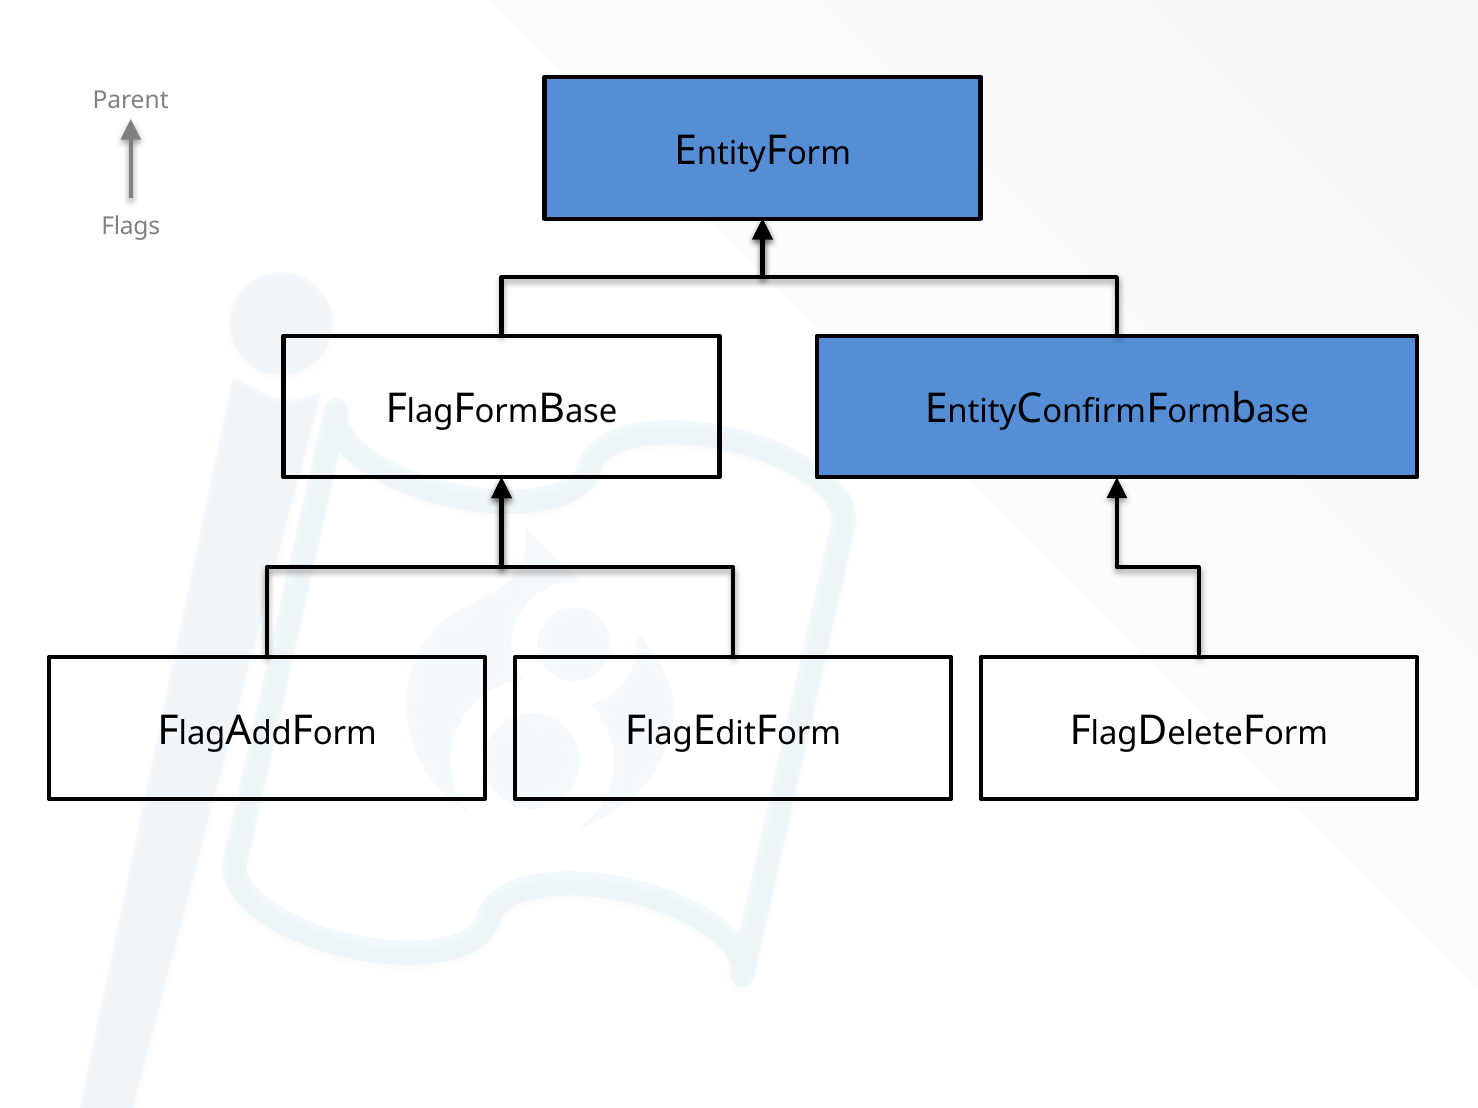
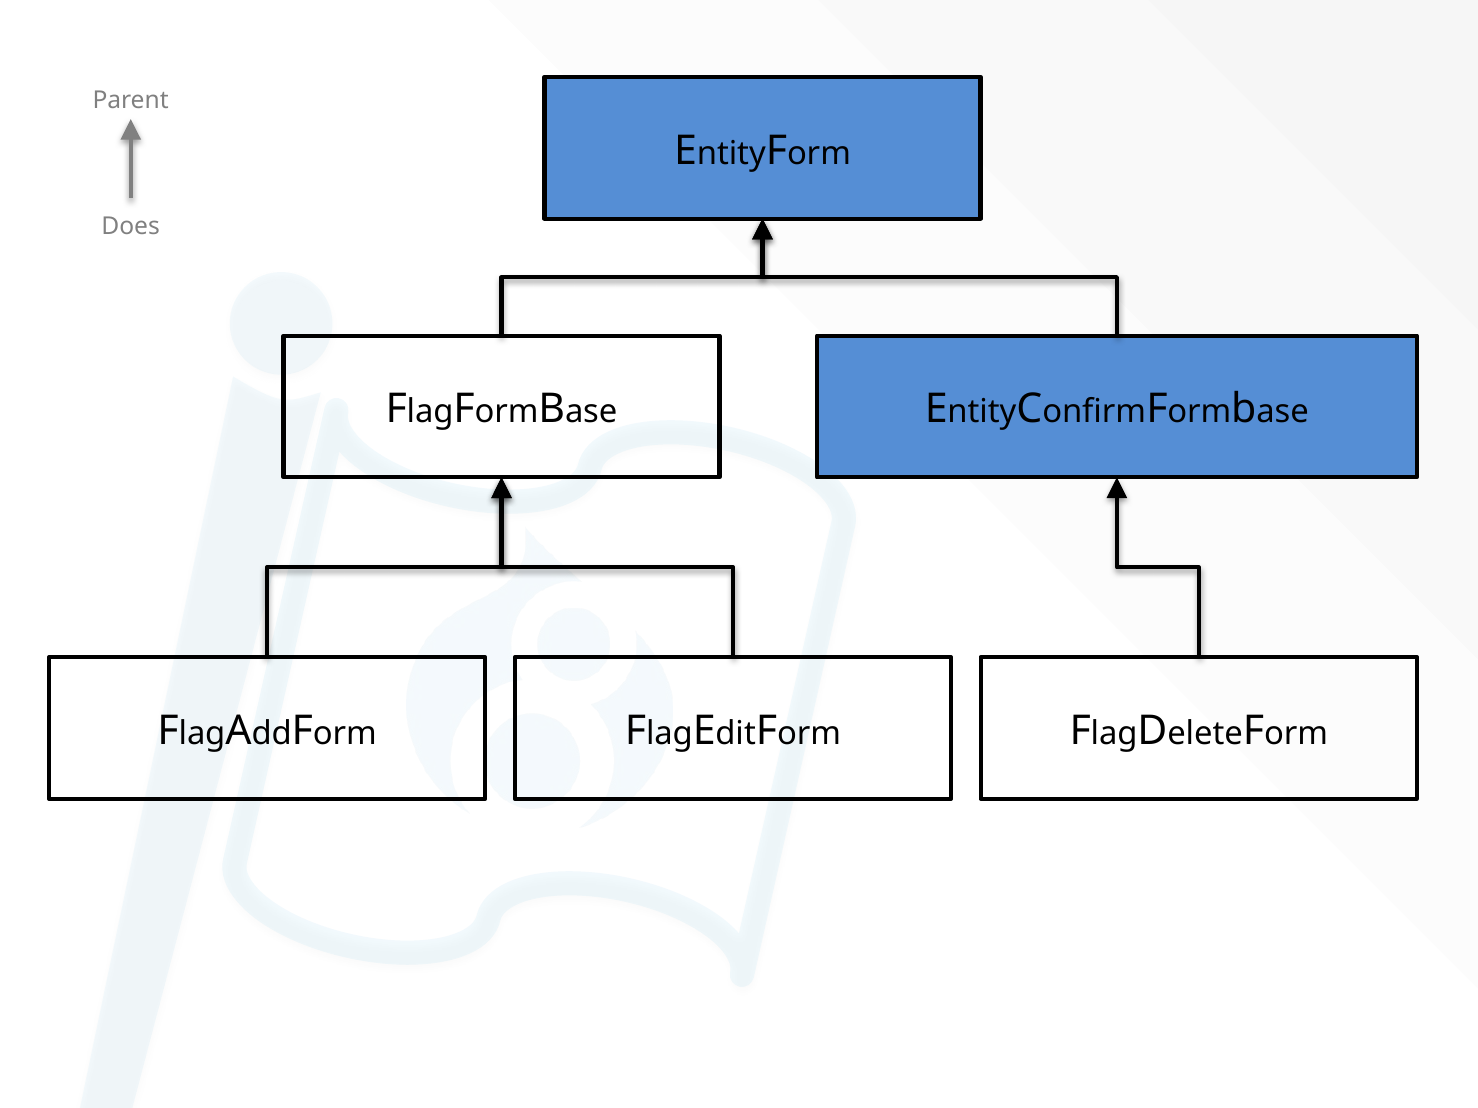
Flags: Flags -> Does
